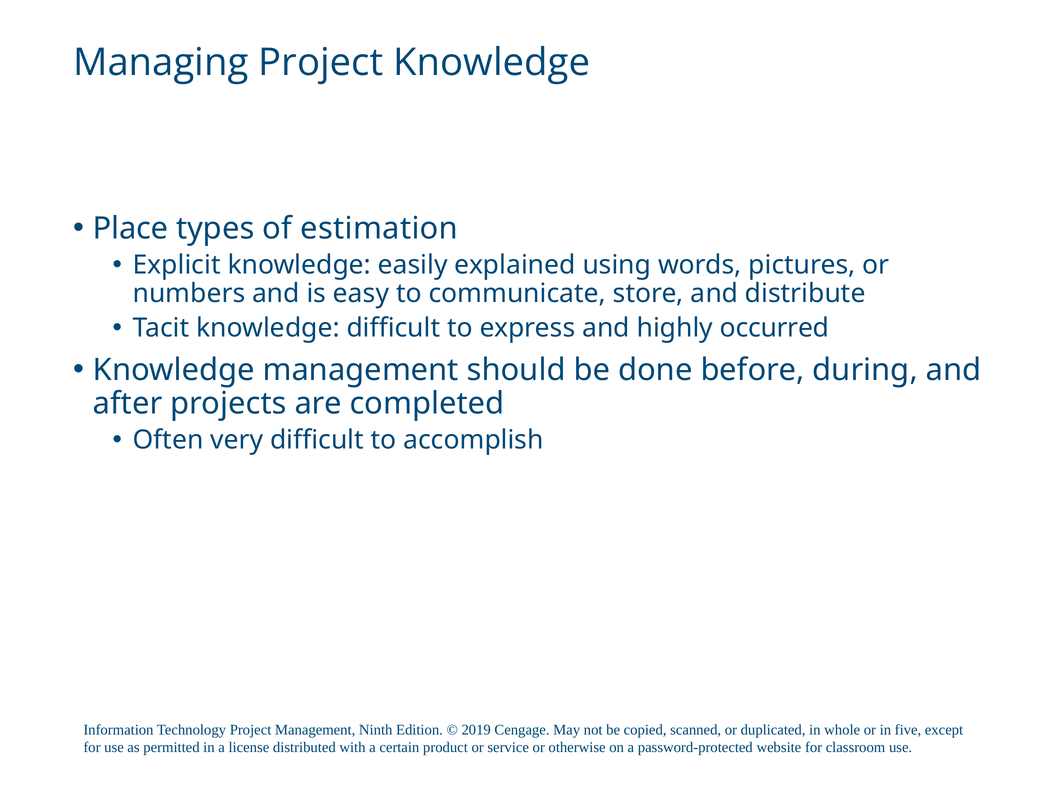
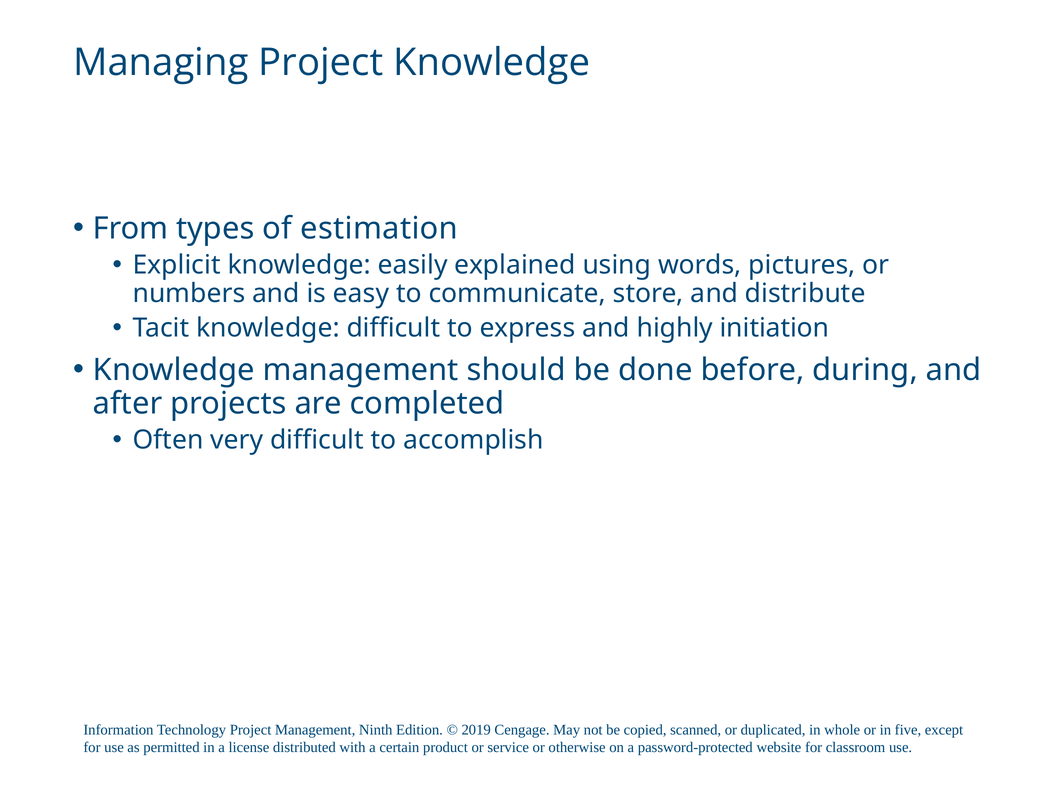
Place: Place -> From
occurred: occurred -> initiation
